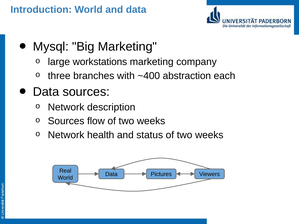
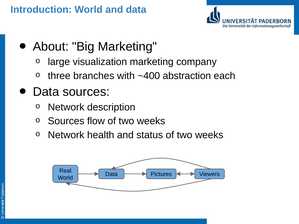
Mysql: Mysql -> About
workstations: workstations -> visualization
